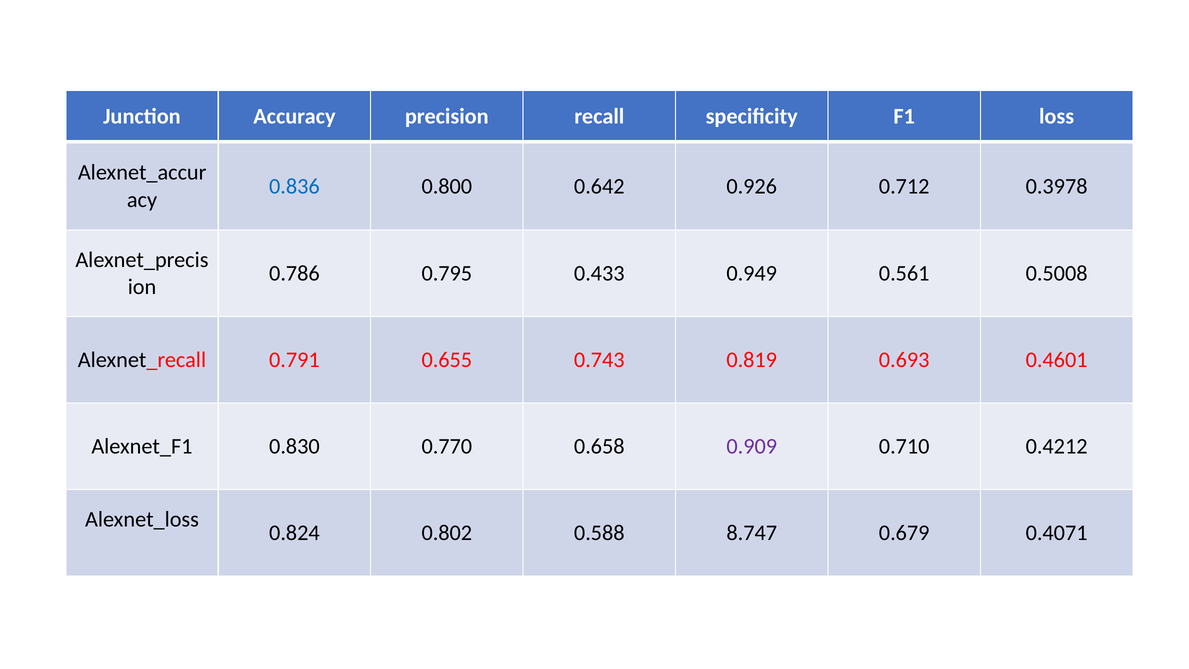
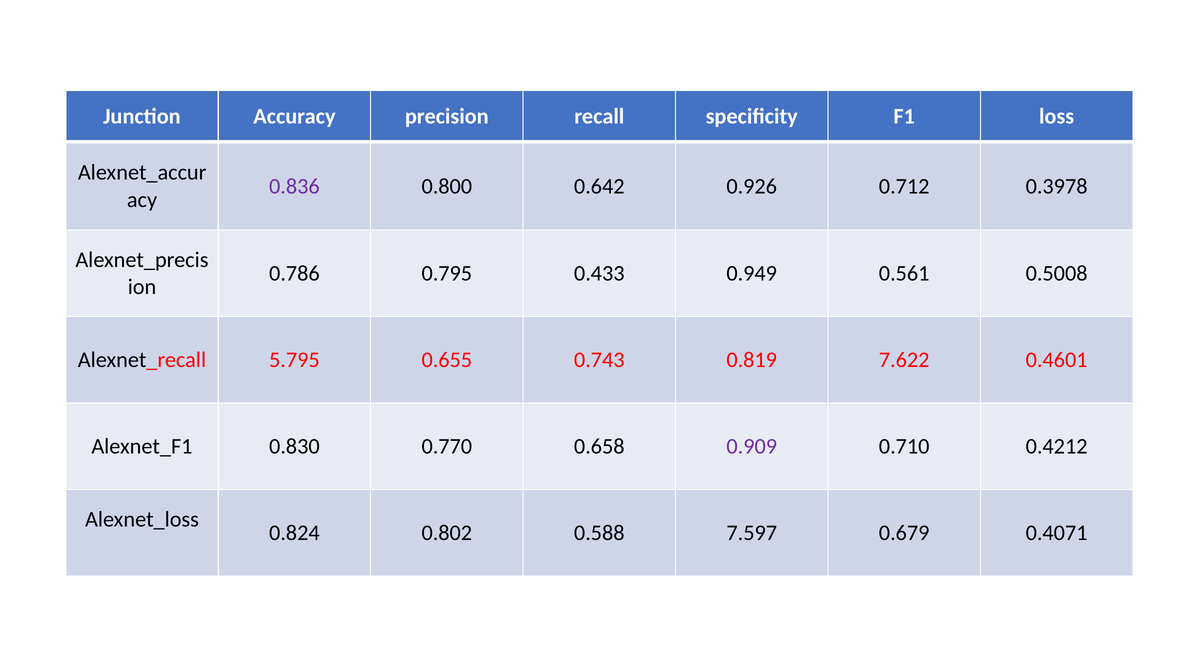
0.836 colour: blue -> purple
0.791: 0.791 -> 5.795
0.693: 0.693 -> 7.622
8.747: 8.747 -> 7.597
